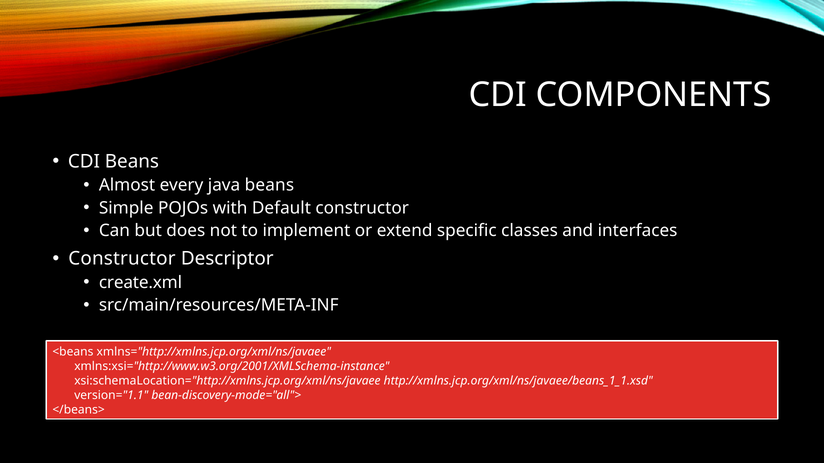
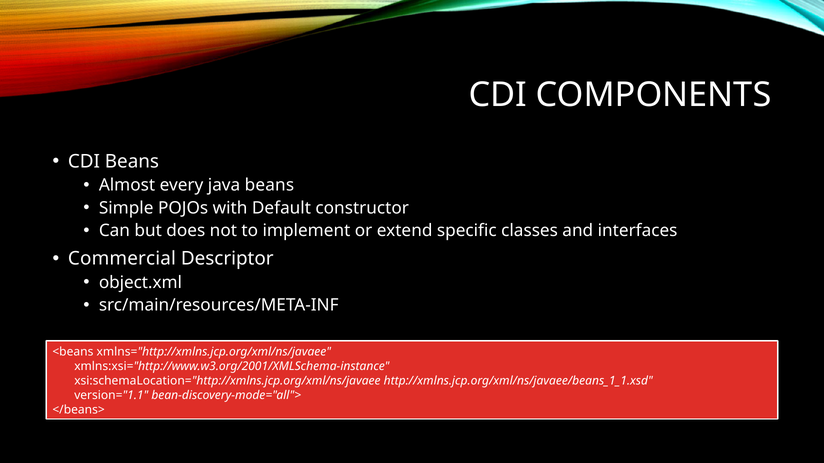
Constructor at (122, 259): Constructor -> Commercial
create.xml: create.xml -> object.xml
